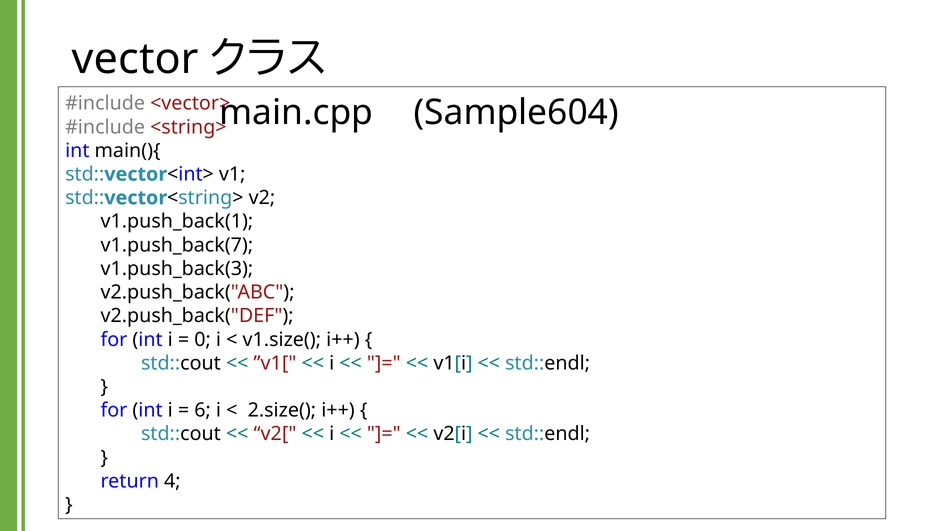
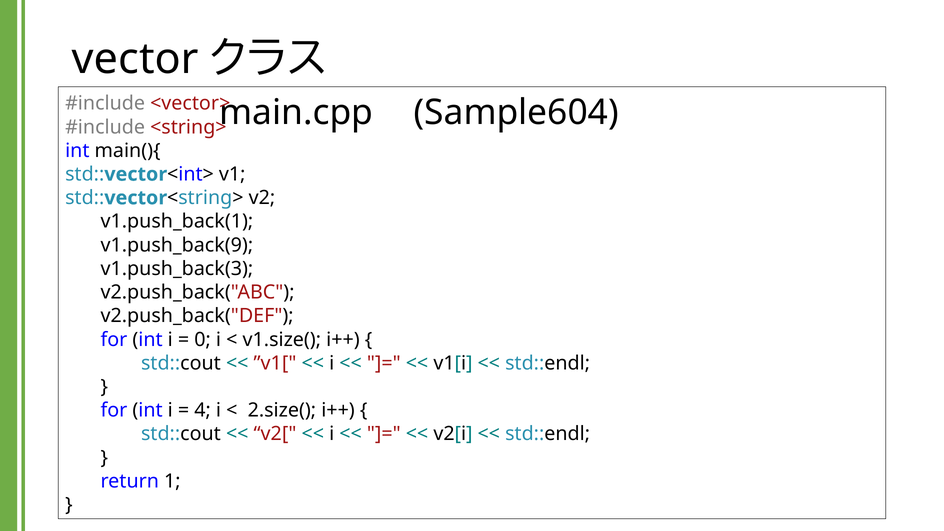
v1.push_back(7: v1.push_back(7 -> v1.push_back(9
6: 6 -> 4
4: 4 -> 1
